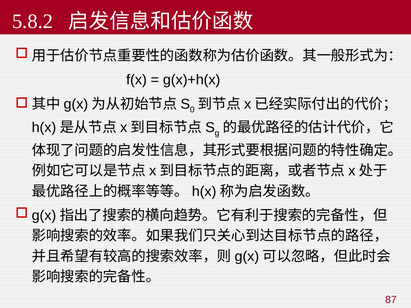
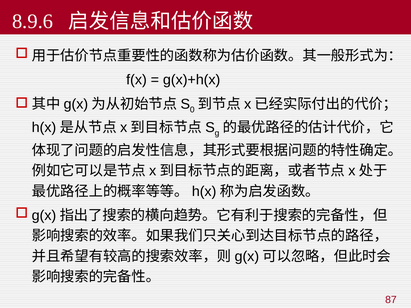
5.8.2: 5.8.2 -> 8.9.6
